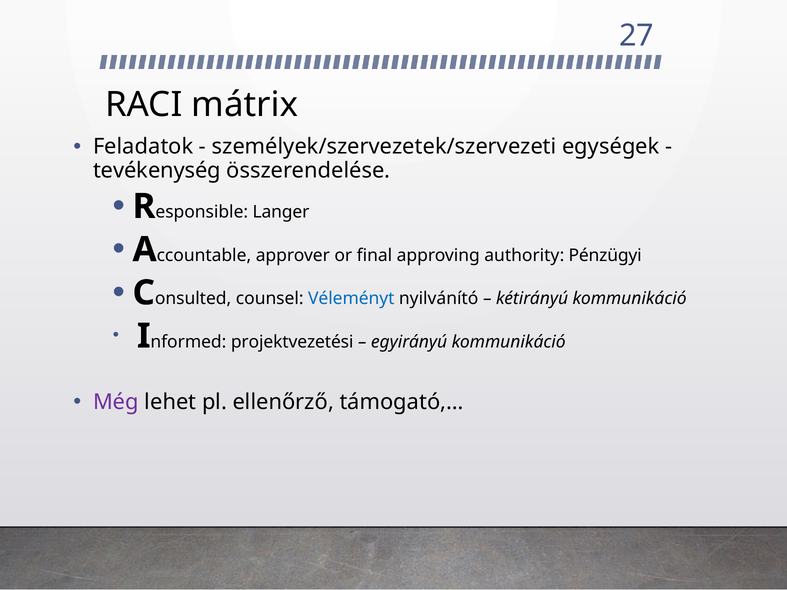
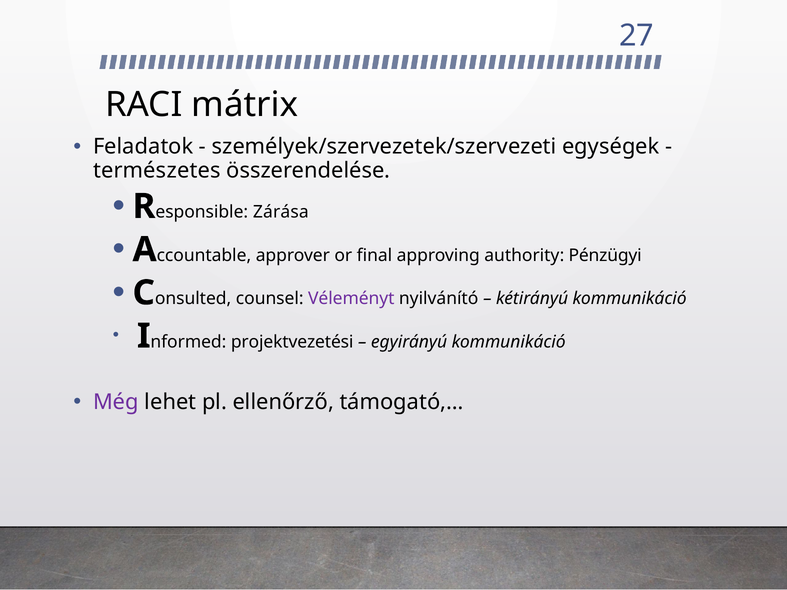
tevékenység: tevékenység -> természetes
Langer: Langer -> Zárása
Véleményt colour: blue -> purple
